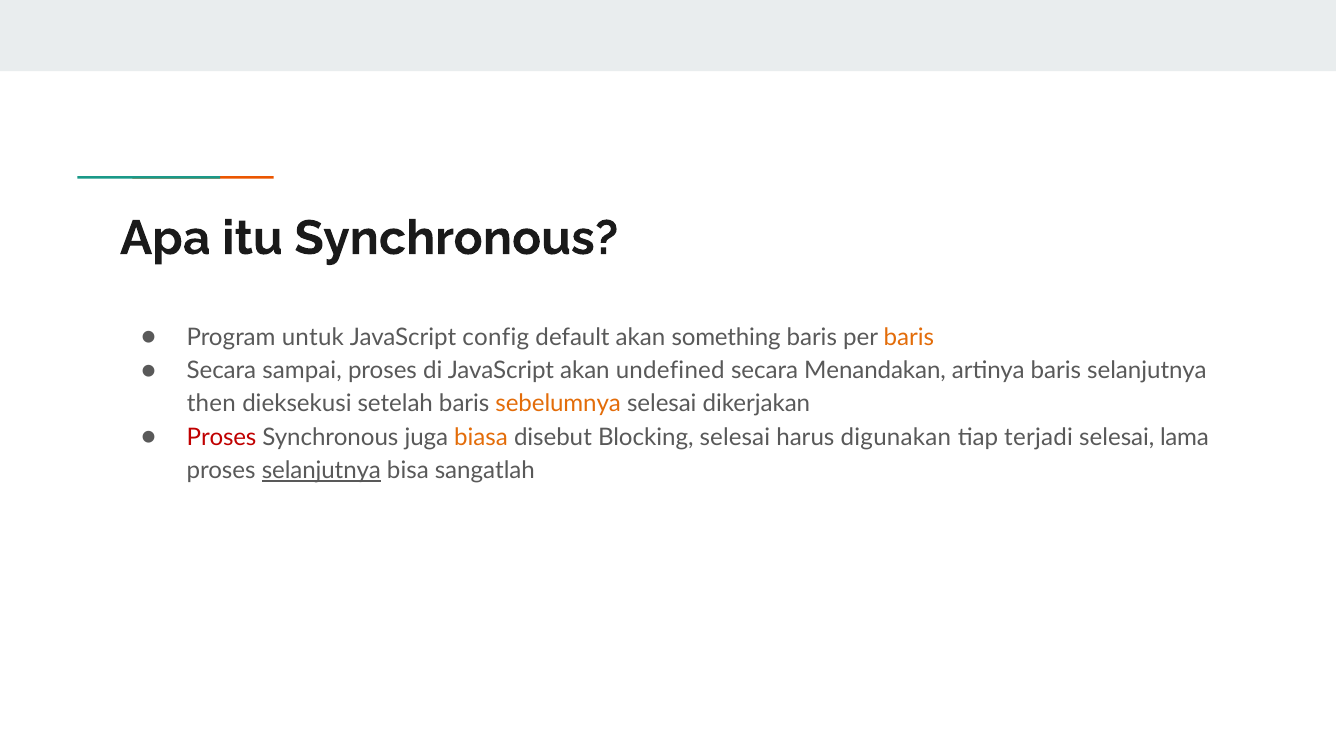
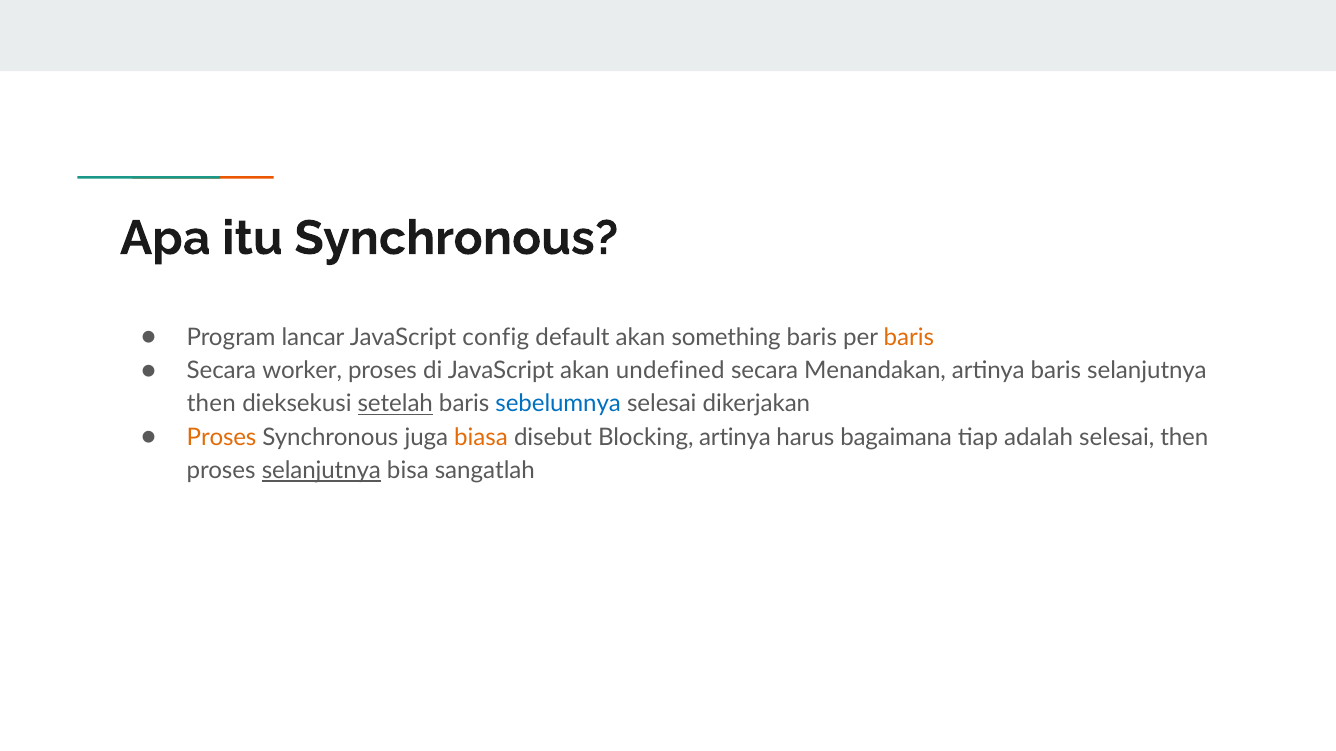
untuk: untuk -> lancar
sampai: sampai -> worker
setelah underline: none -> present
sebelumnya colour: orange -> blue
Proses at (222, 437) colour: red -> orange
Blocking selesai: selesai -> artinya
digunakan: digunakan -> bagaimana
terjadi: terjadi -> adalah
selesai lama: lama -> then
